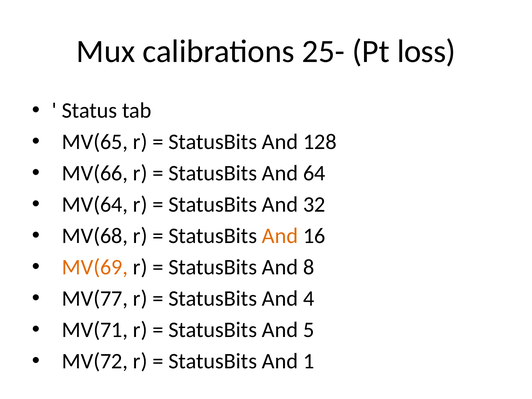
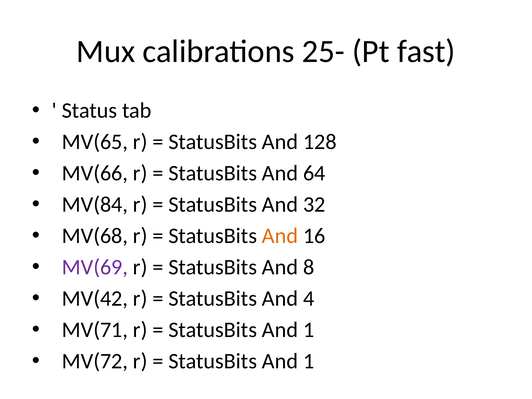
loss: loss -> fast
MV(64: MV(64 -> MV(84
MV(69 colour: orange -> purple
MV(77: MV(77 -> MV(42
5 at (309, 330): 5 -> 1
